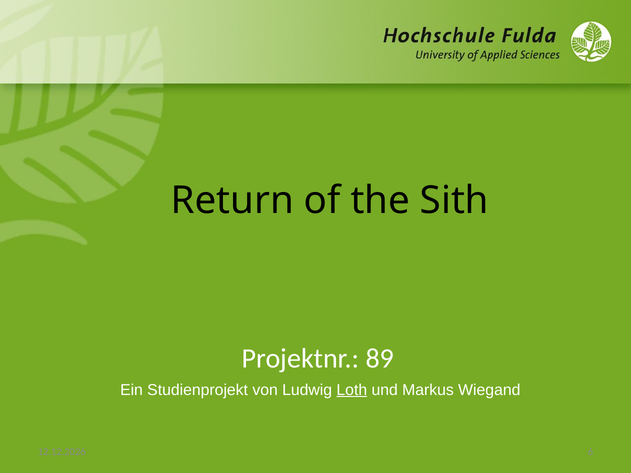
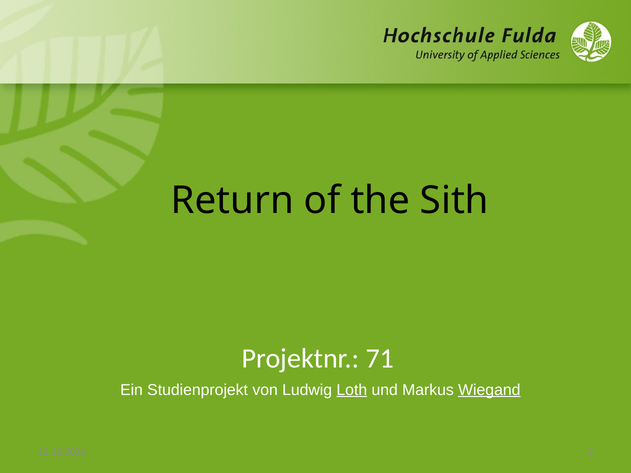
89: 89 -> 71
Wiegand underline: none -> present
6: 6 -> 2
